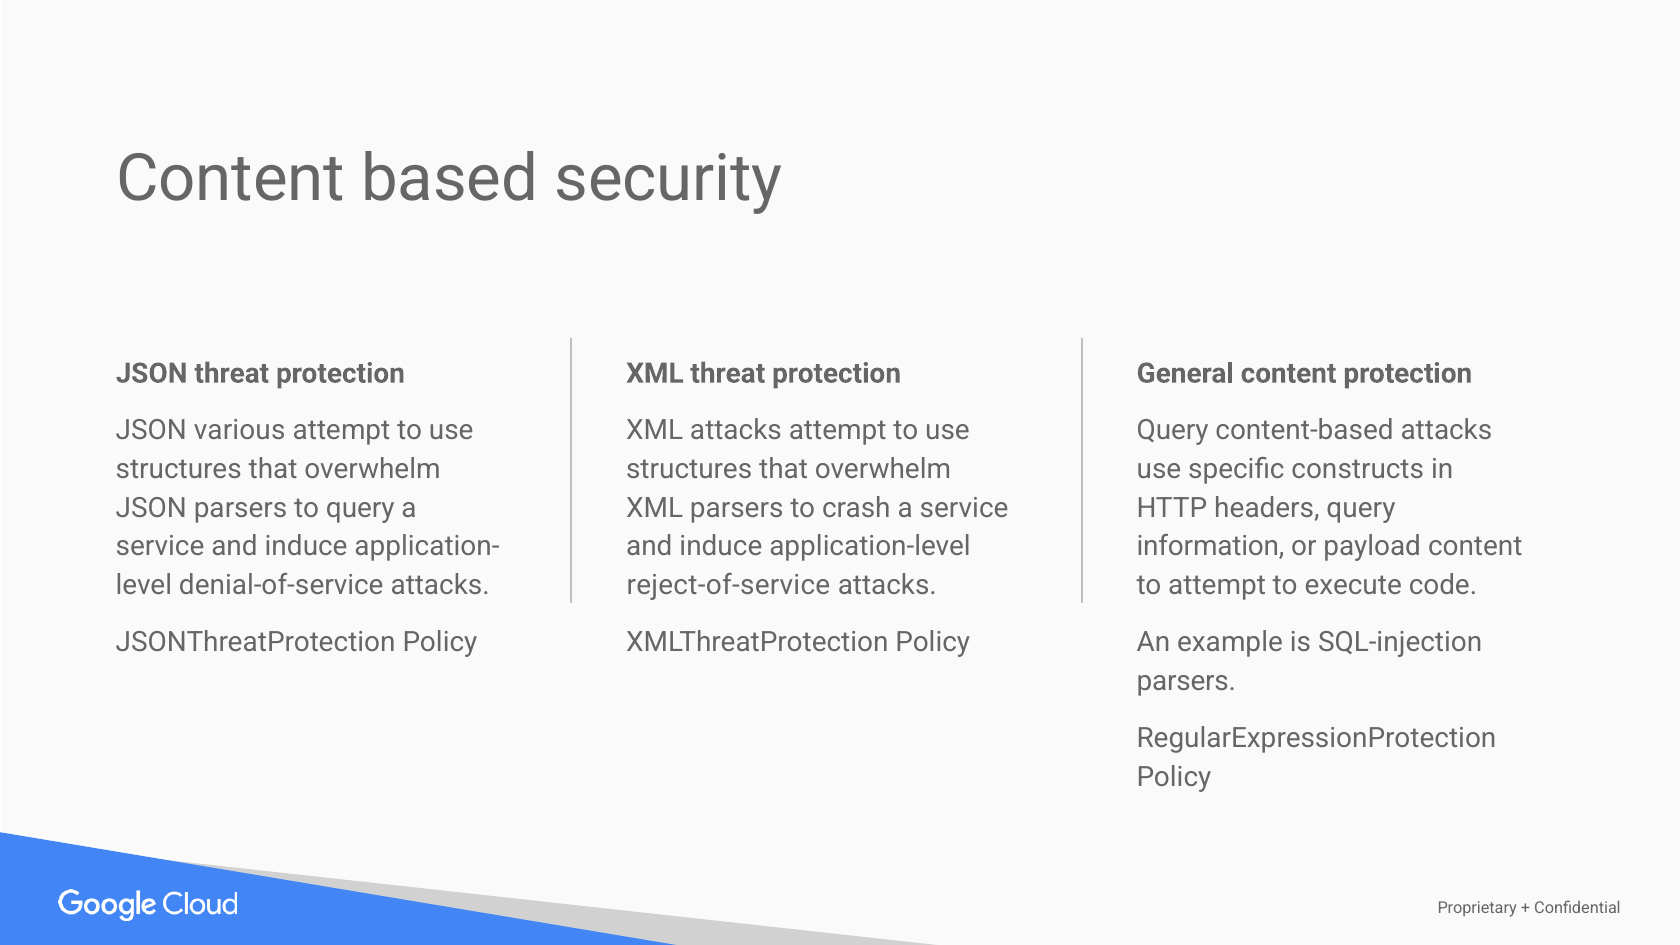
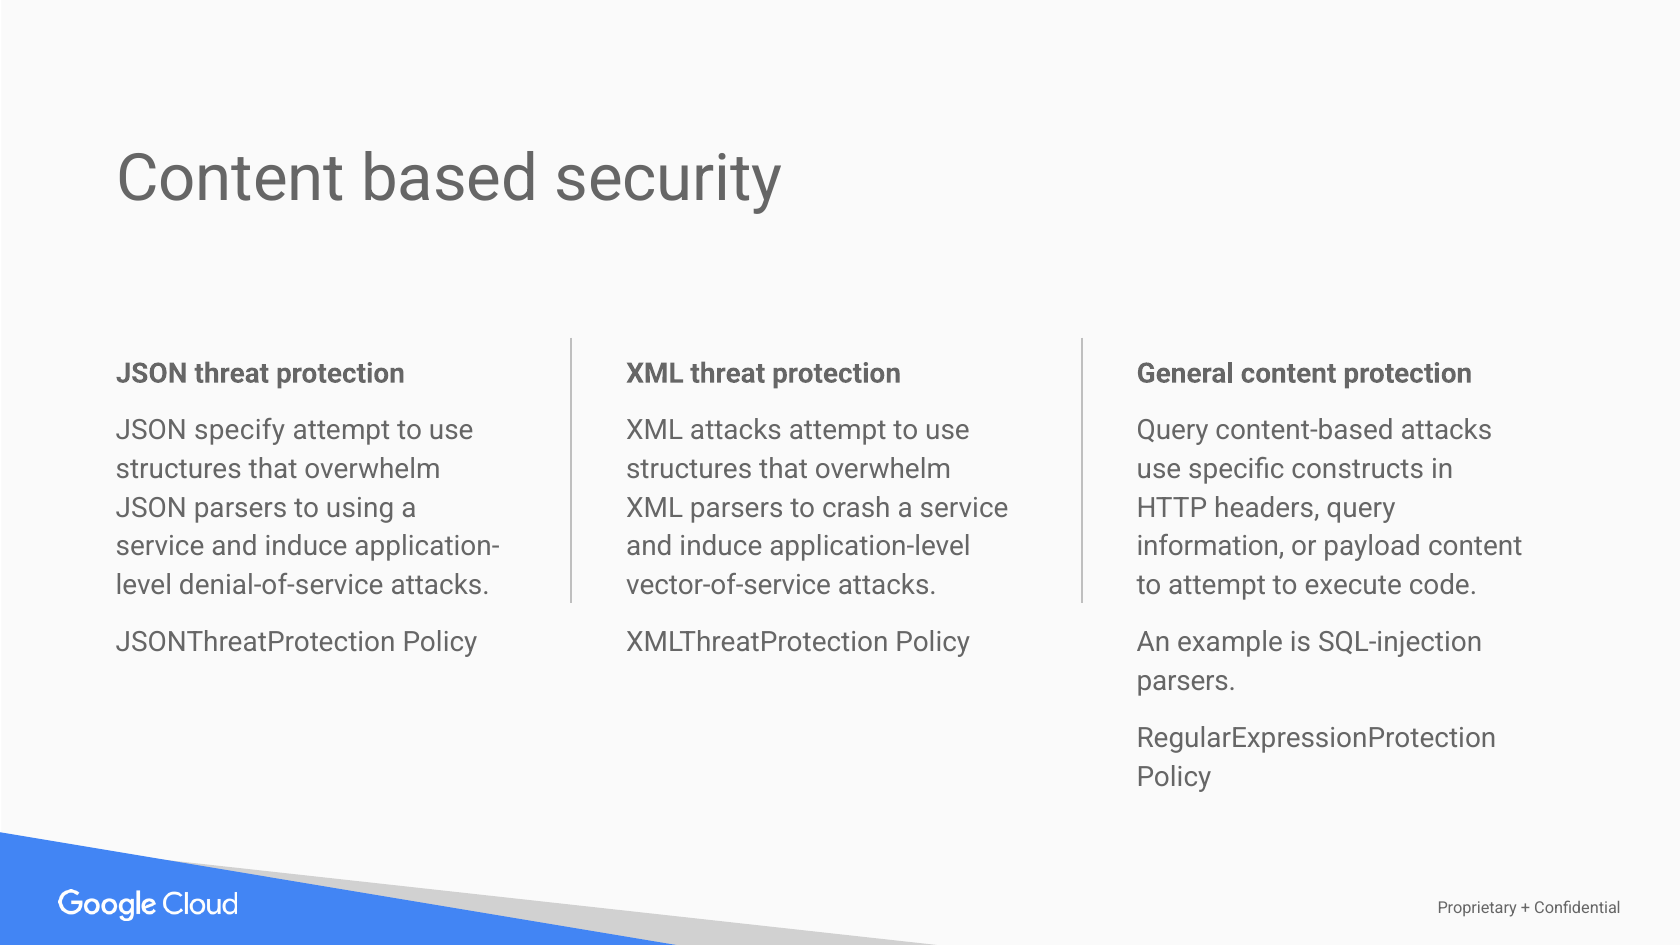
various: various -> specify
to query: query -> using
reject-of-service: reject-of-service -> vector-of-service
